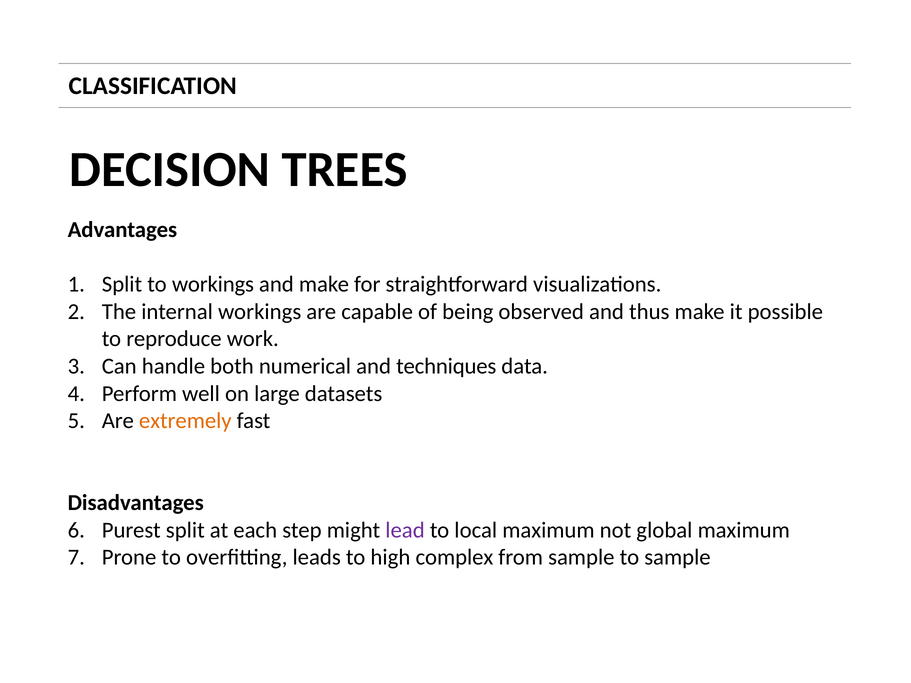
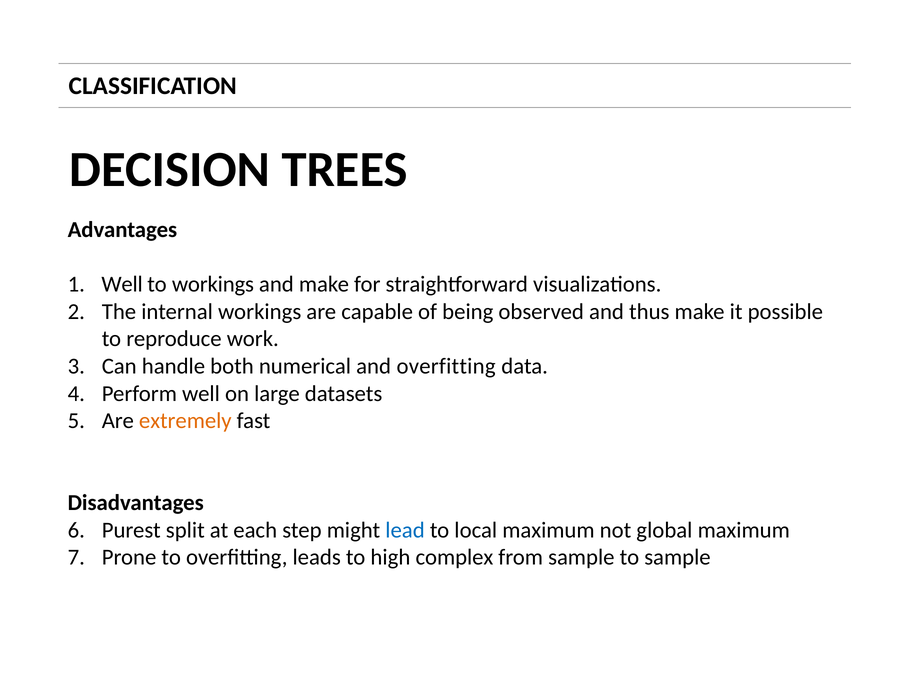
Split at (122, 284): Split -> Well
and techniques: techniques -> overfitting
lead colour: purple -> blue
